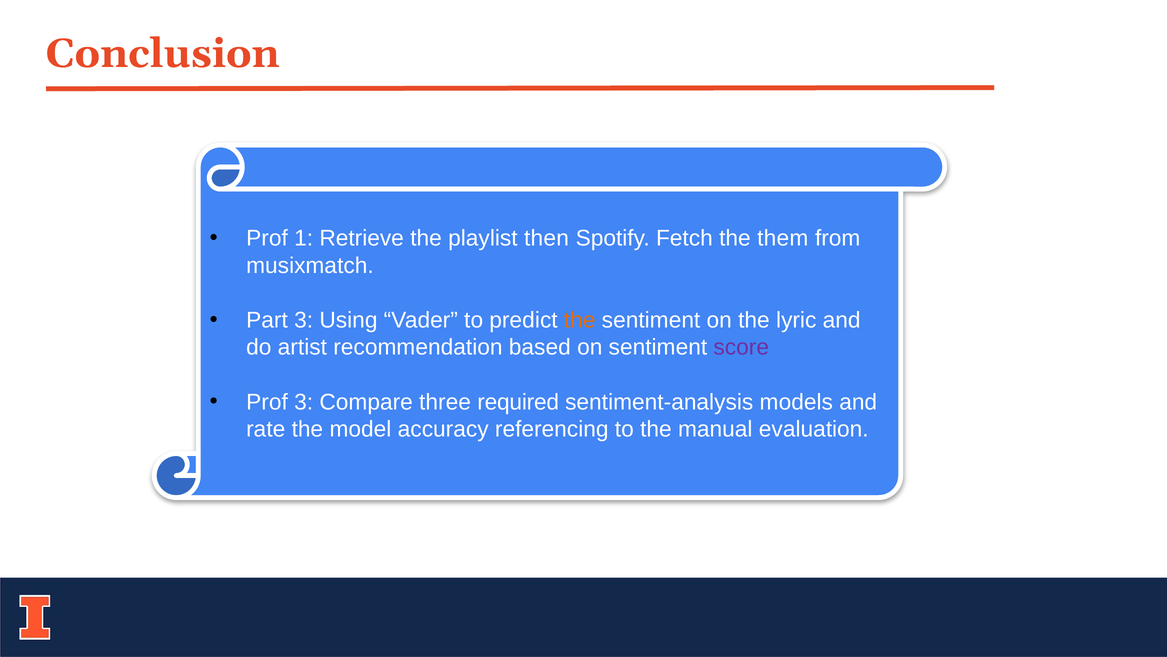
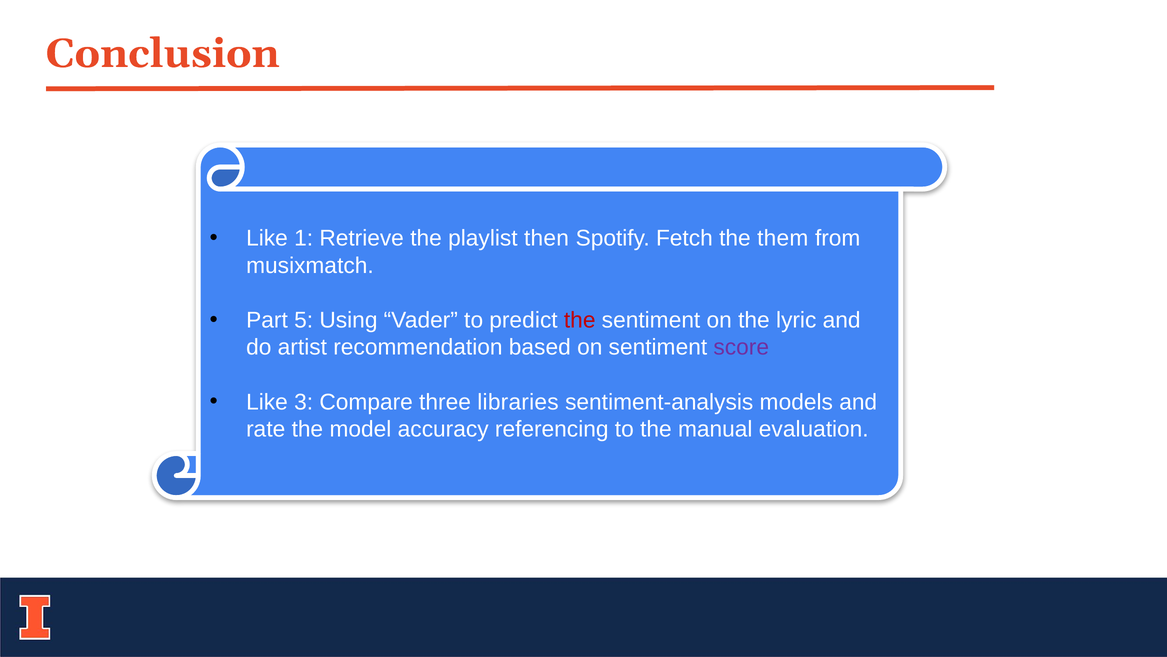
Prof at (267, 238): Prof -> Like
Part 3: 3 -> 5
the at (580, 320) colour: orange -> red
Prof at (267, 402): Prof -> Like
required: required -> libraries
